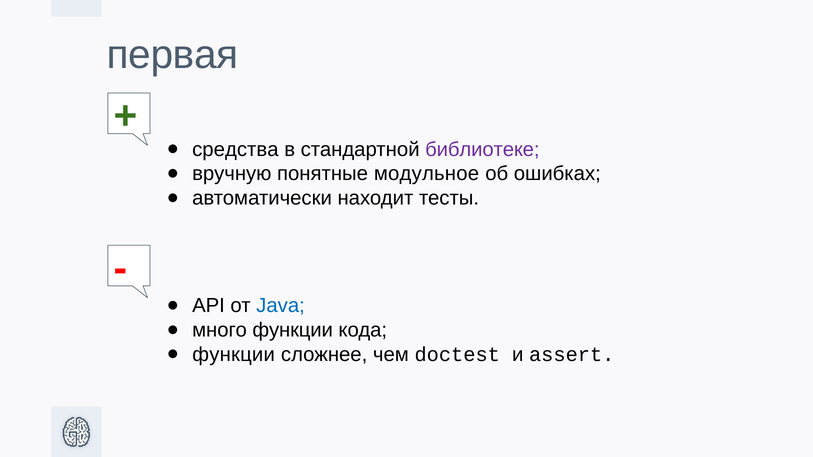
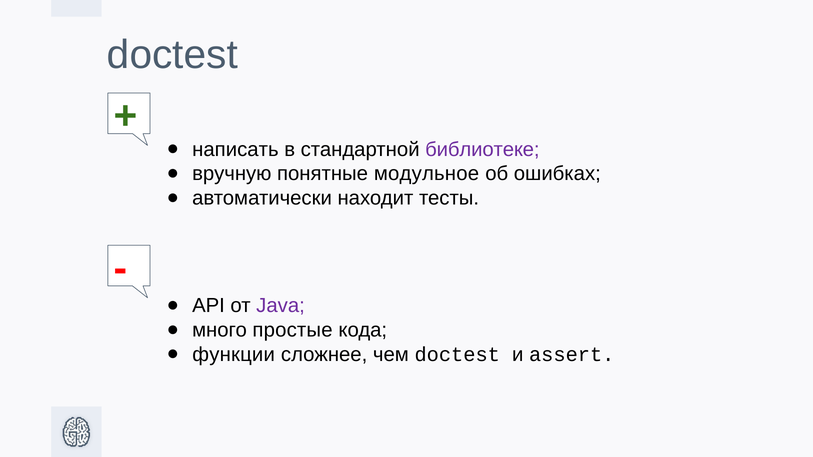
первая at (173, 55): первая -> doctest
средства: средства -> написать
Java colour: blue -> purple
много функции: функции -> простые
